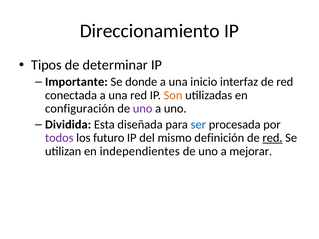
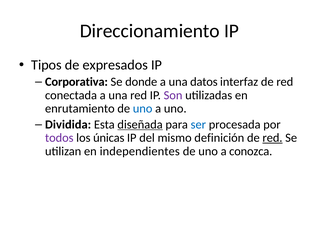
determinar: determinar -> expresados
Importante: Importante -> Corporativa
inicio: inicio -> datos
Son colour: orange -> purple
configuración: configuración -> enrutamiento
uno at (143, 109) colour: purple -> blue
diseñada underline: none -> present
futuro: futuro -> únicas
mejorar: mejorar -> conozca
